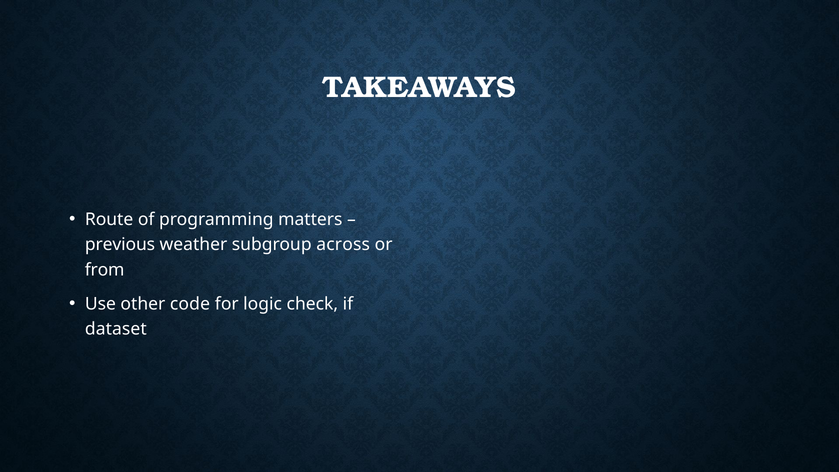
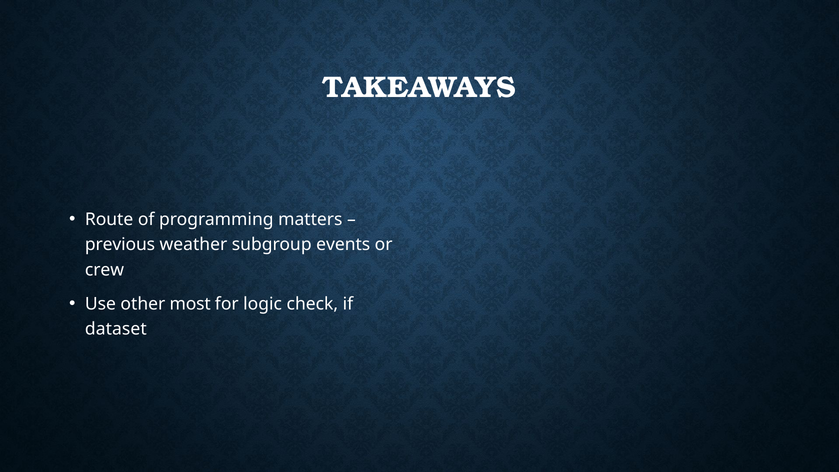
across: across -> events
from: from -> crew
code: code -> most
